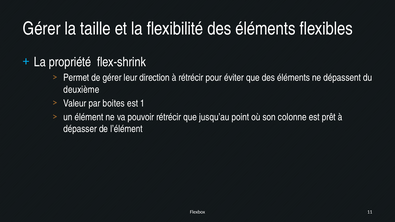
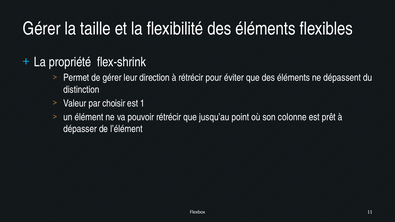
deuxième: deuxième -> distinction
boites: boites -> choisir
